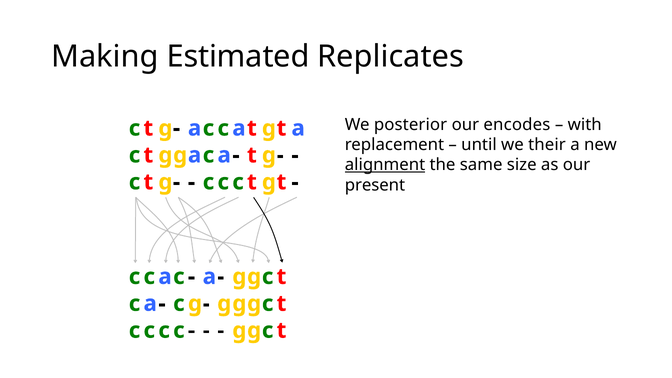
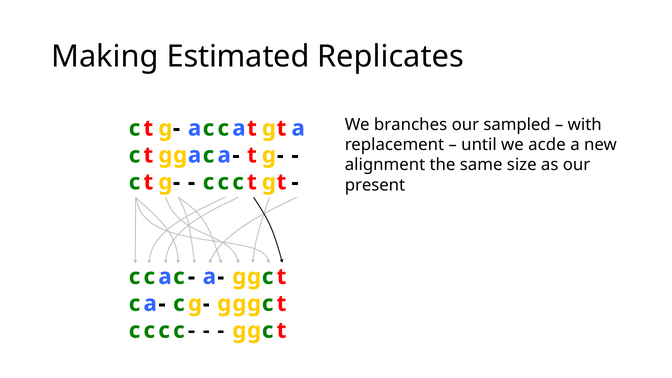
posterior: posterior -> branches
encodes: encodes -> sampled
their: their -> acde
alignment underline: present -> none
